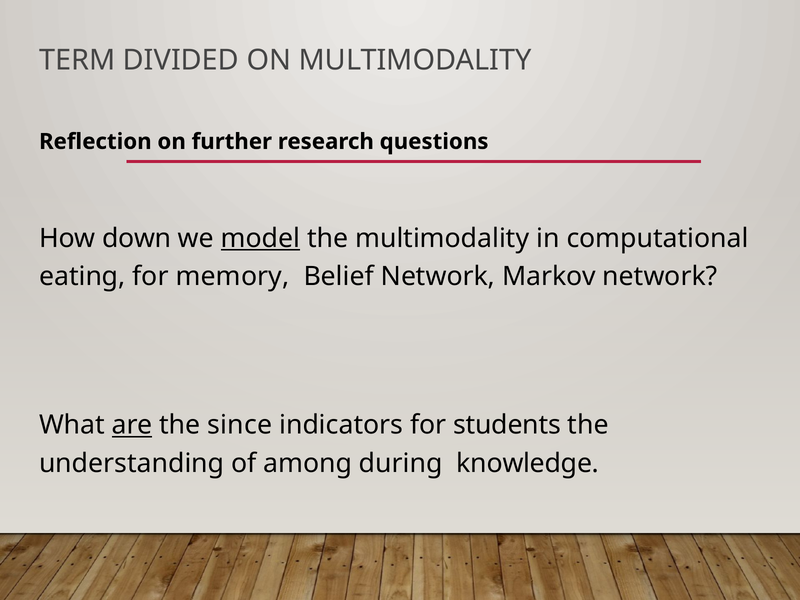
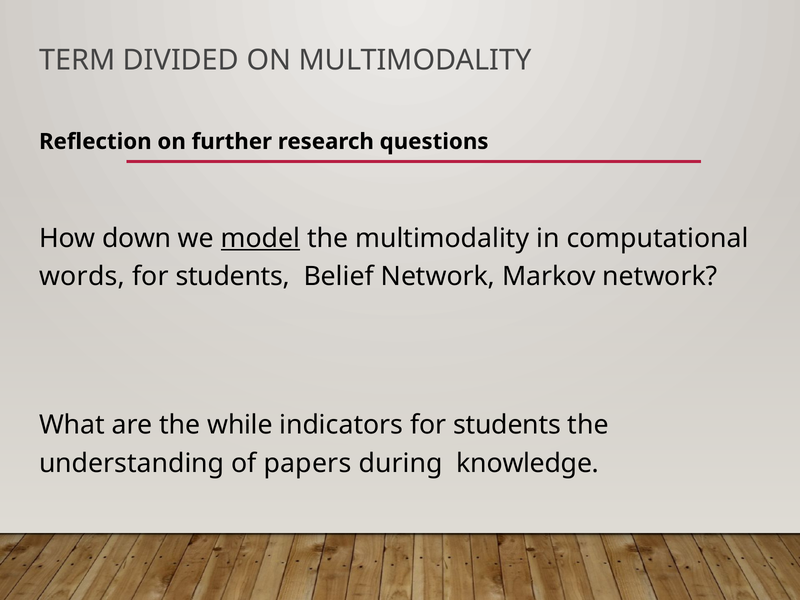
eating: eating -> words
memory at (233, 277): memory -> students
are underline: present -> none
since: since -> while
among: among -> papers
